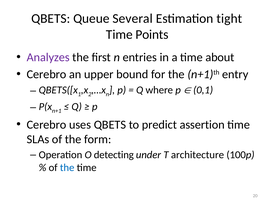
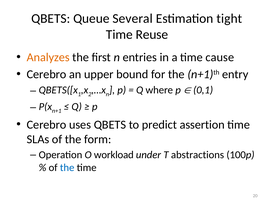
Points: Points -> Reuse
Analyzes colour: purple -> orange
about: about -> cause
detecting: detecting -> workload
architecture: architecture -> abstractions
